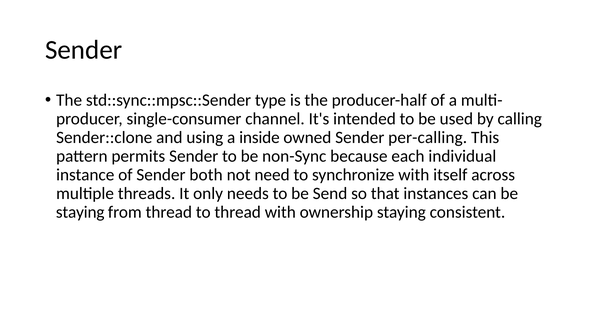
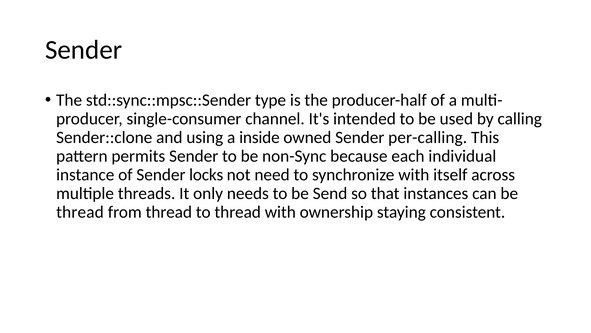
both: both -> locks
staying at (80, 212): staying -> thread
